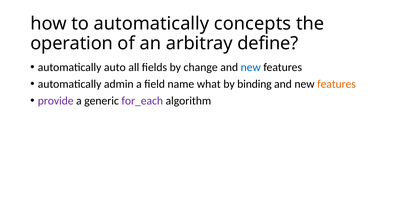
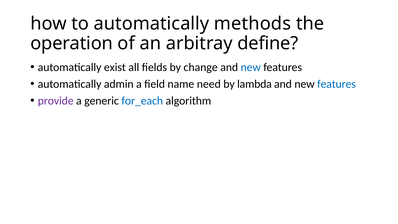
concepts: concepts -> methods
auto: auto -> exist
what: what -> need
binding: binding -> lambda
features at (337, 84) colour: orange -> blue
for_each colour: purple -> blue
